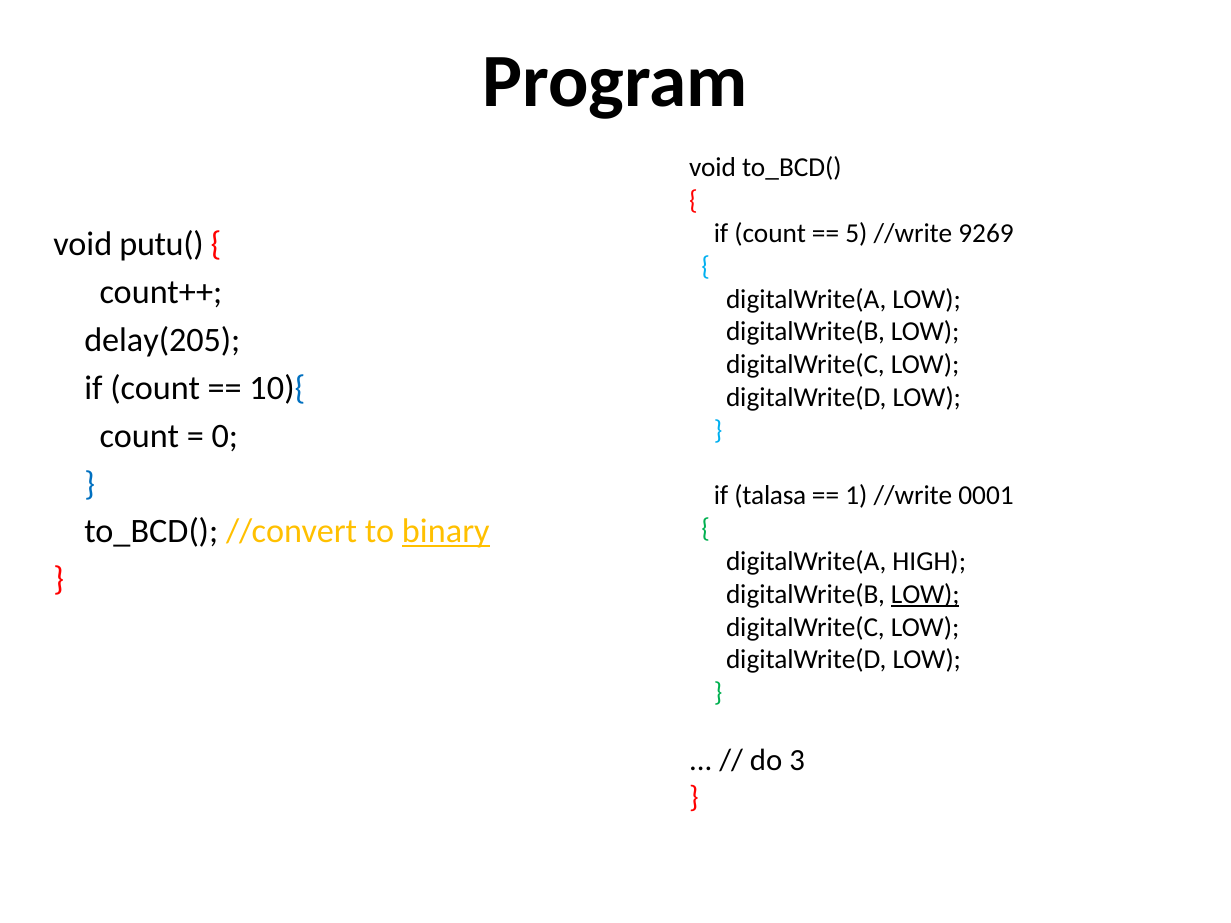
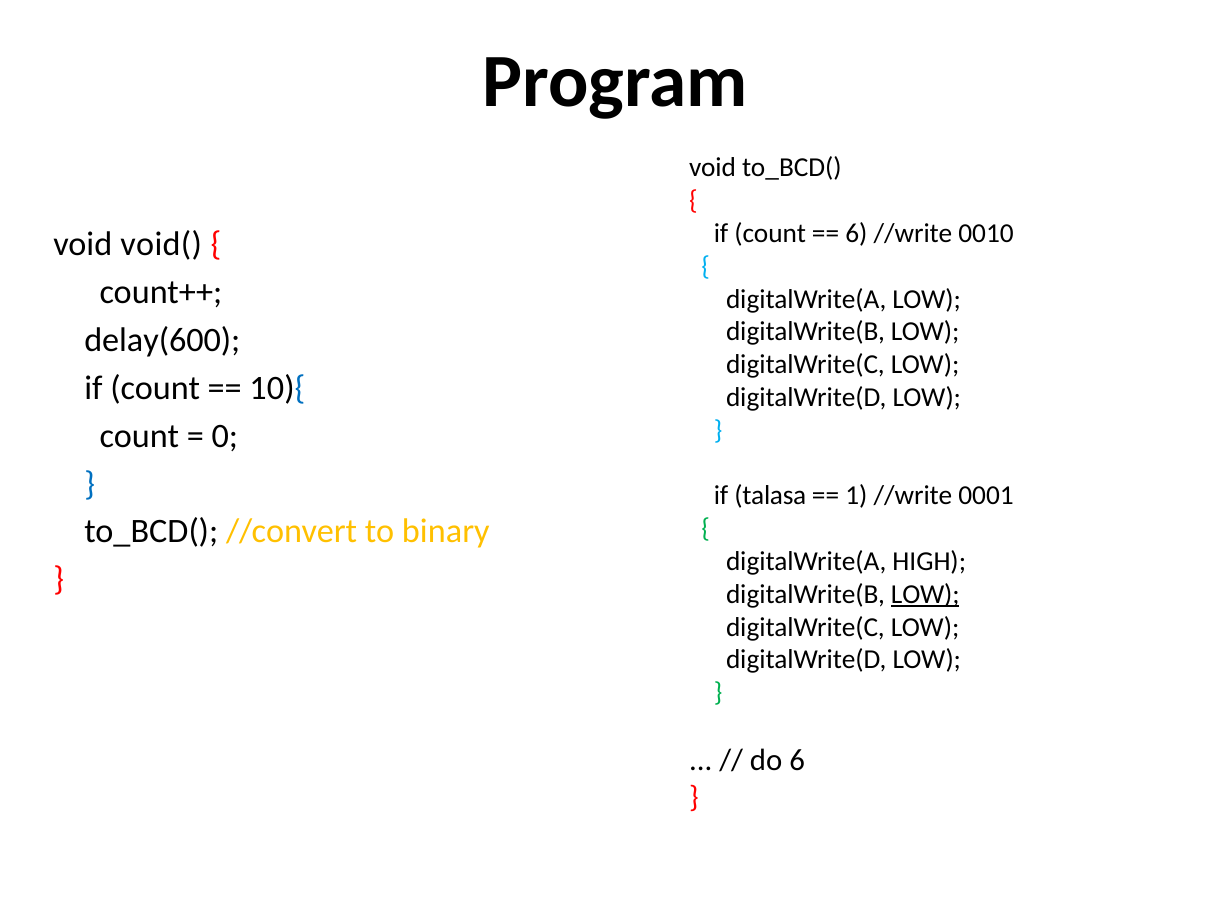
5 at (856, 234): 5 -> 6
9269: 9269 -> 0010
putu(: putu( -> void(
delay(205: delay(205 -> delay(600
binary underline: present -> none
do 3: 3 -> 6
